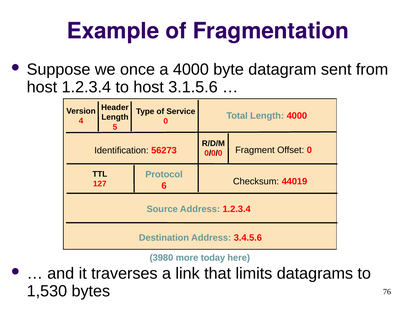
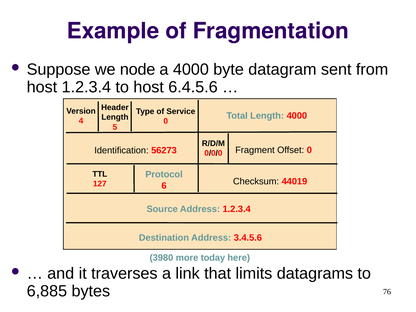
once: once -> node
3.1.5.6: 3.1.5.6 -> 6.4.5.6
1,530: 1,530 -> 6,885
